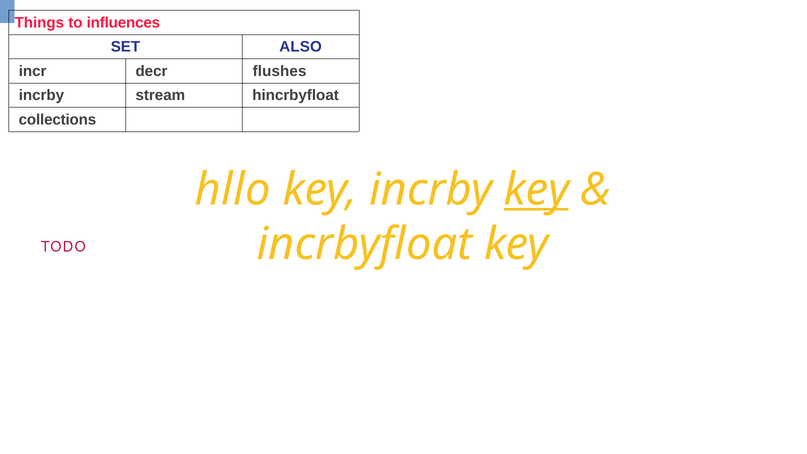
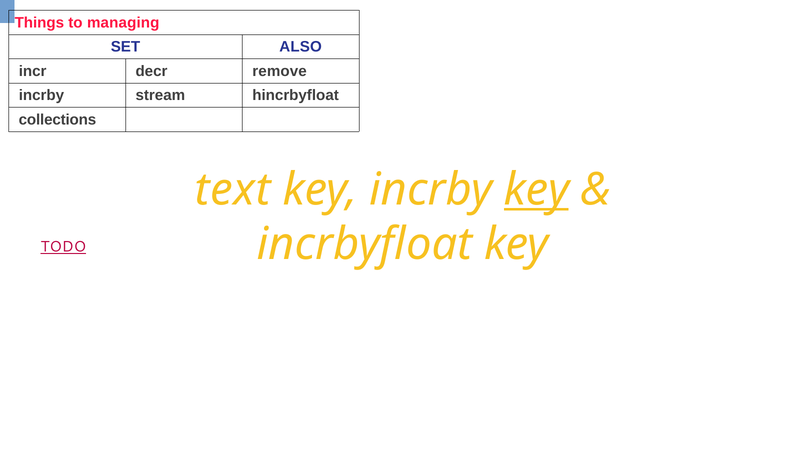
influences: influences -> managing
flushes: flushes -> remove
hllo: hllo -> text
TODO underline: none -> present
